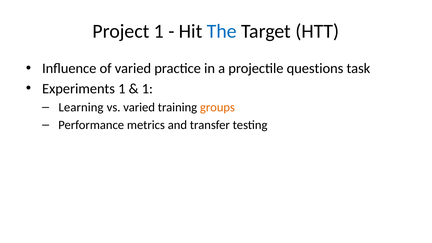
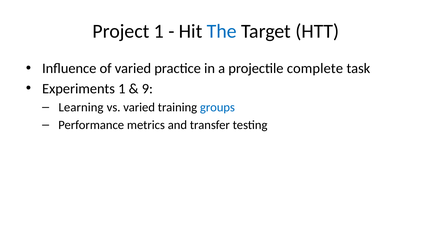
questions: questions -> complete
1 at (147, 89): 1 -> 9
groups colour: orange -> blue
